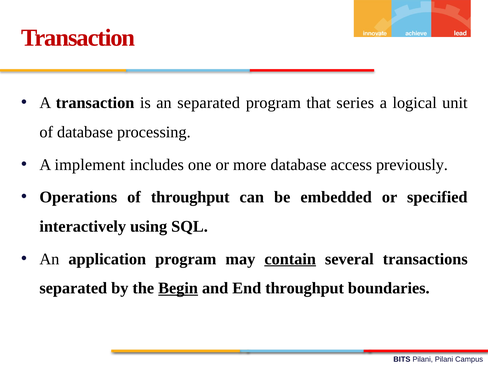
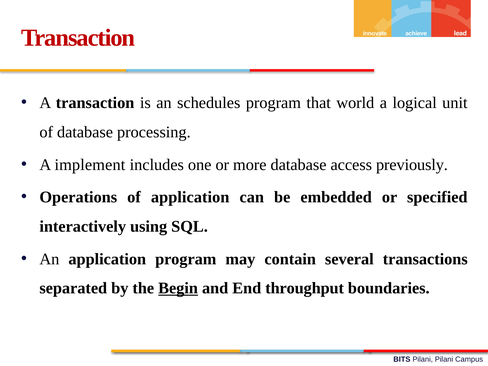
an separated: separated -> schedules
series: series -> world
of throughput: throughput -> application
contain underline: present -> none
